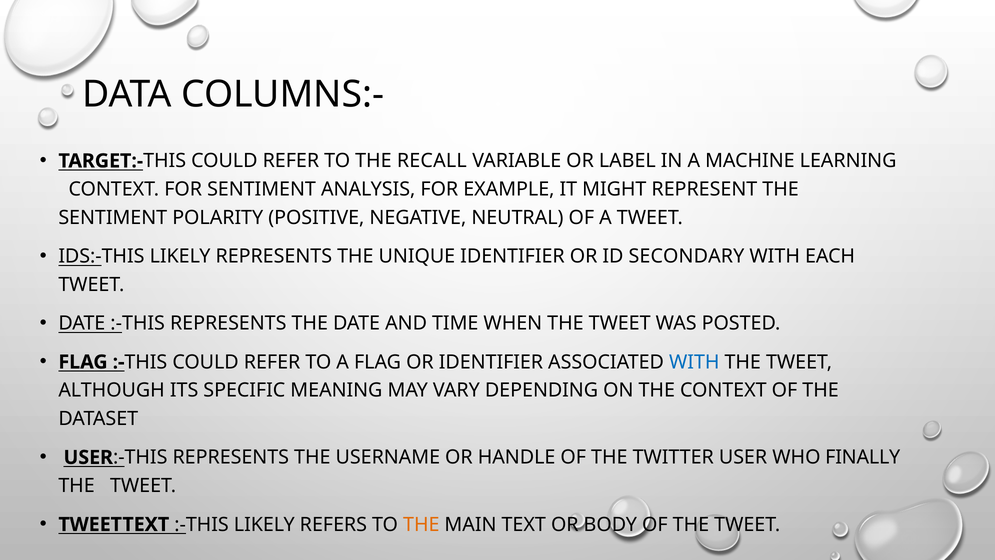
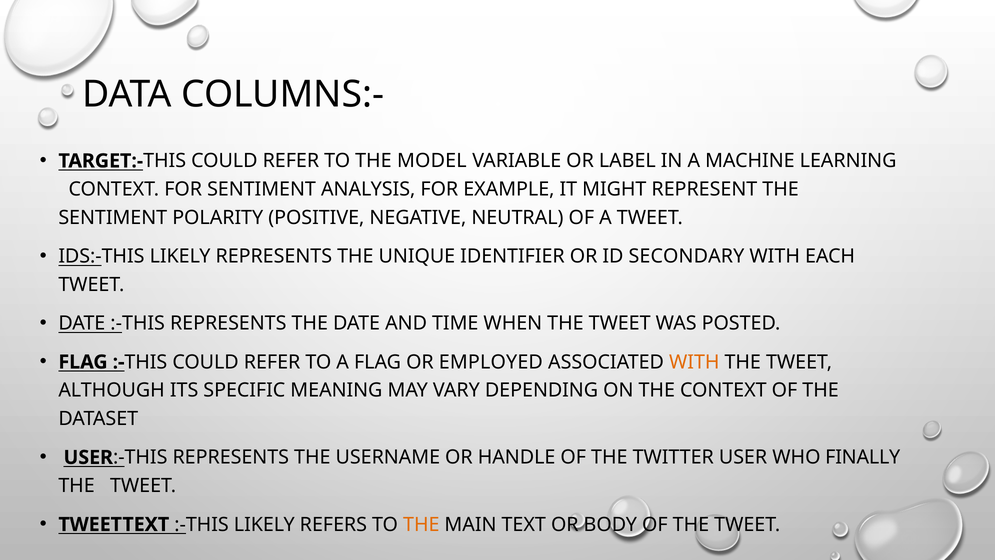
RECALL: RECALL -> MODEL
OR IDENTIFIER: IDENTIFIER -> EMPLOYED
WITH at (694, 362) colour: blue -> orange
